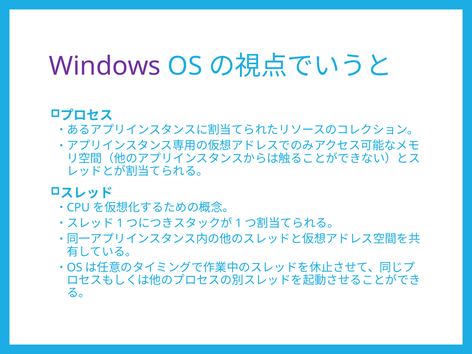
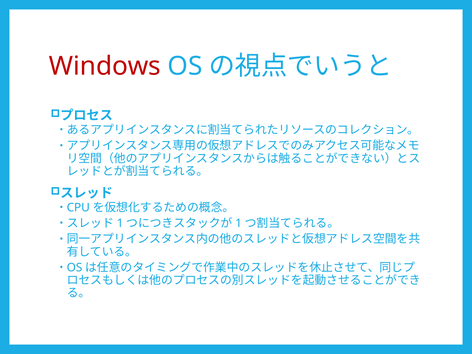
Windows colour: purple -> red
